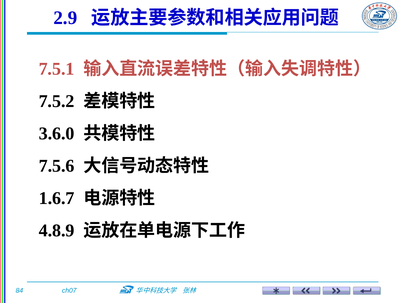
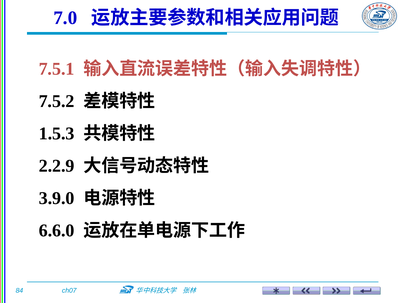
2.9: 2.9 -> 7.0
3.6.0: 3.6.0 -> 1.5.3
7.5.6: 7.5.6 -> 2.2.9
1.6.7: 1.6.7 -> 3.9.0
4.8.9: 4.8.9 -> 6.6.0
